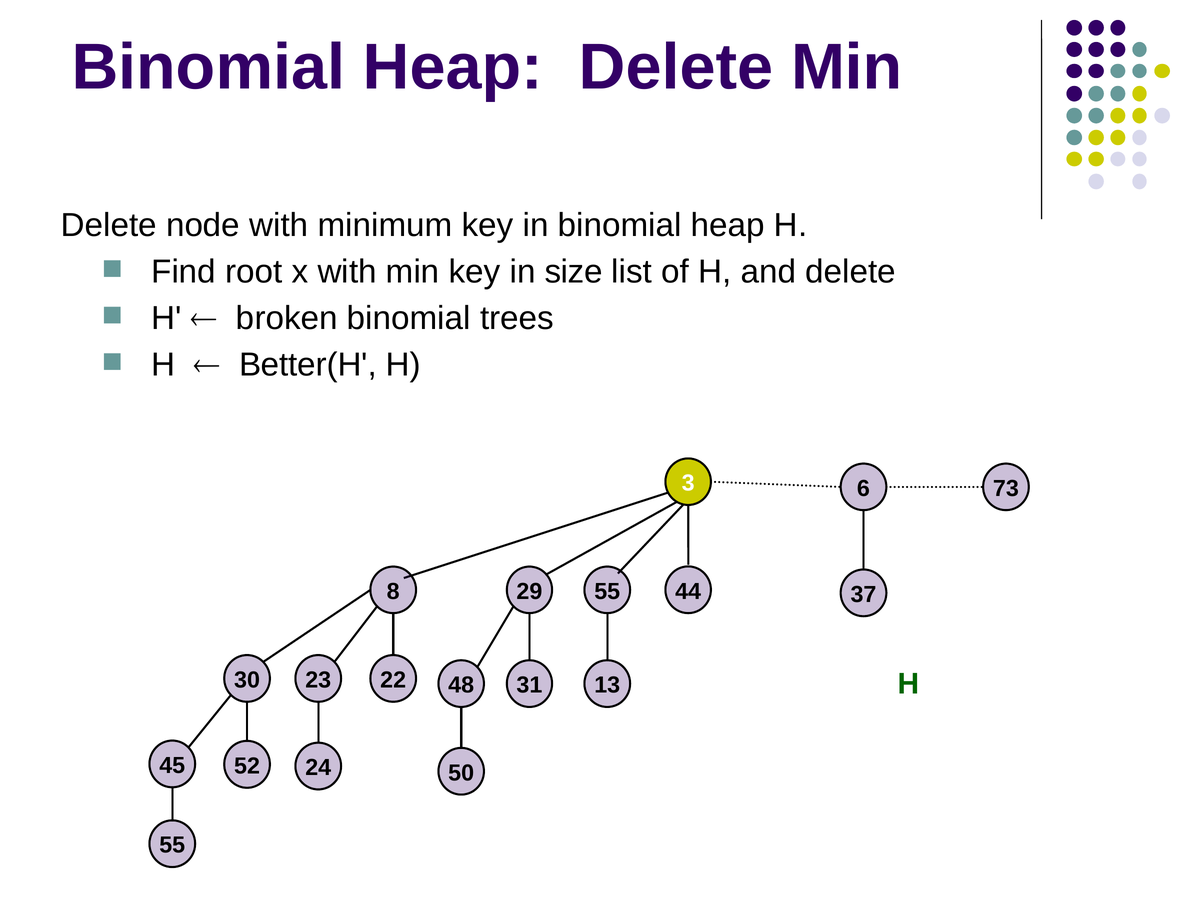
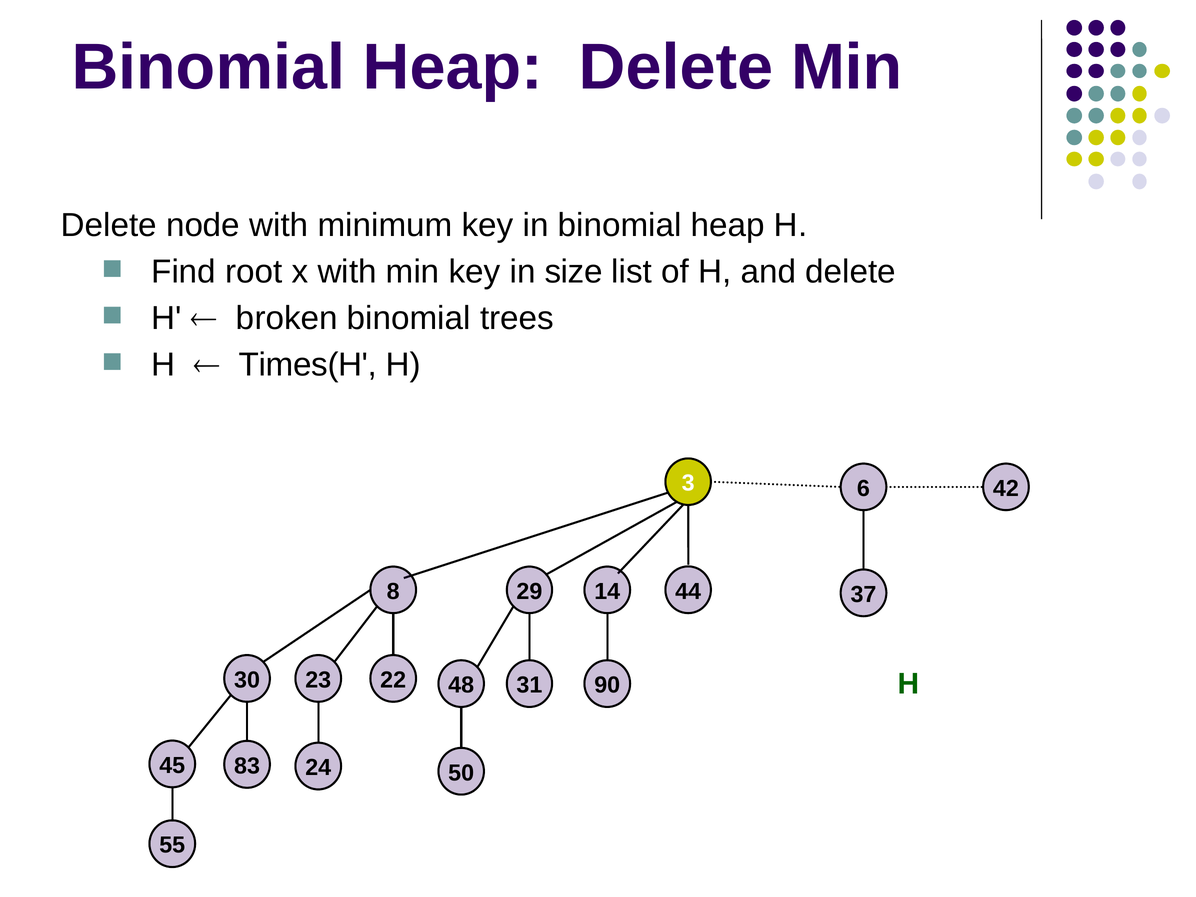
Better(H: Better(H -> Times(H
73: 73 -> 42
29 55: 55 -> 14
13: 13 -> 90
52: 52 -> 83
